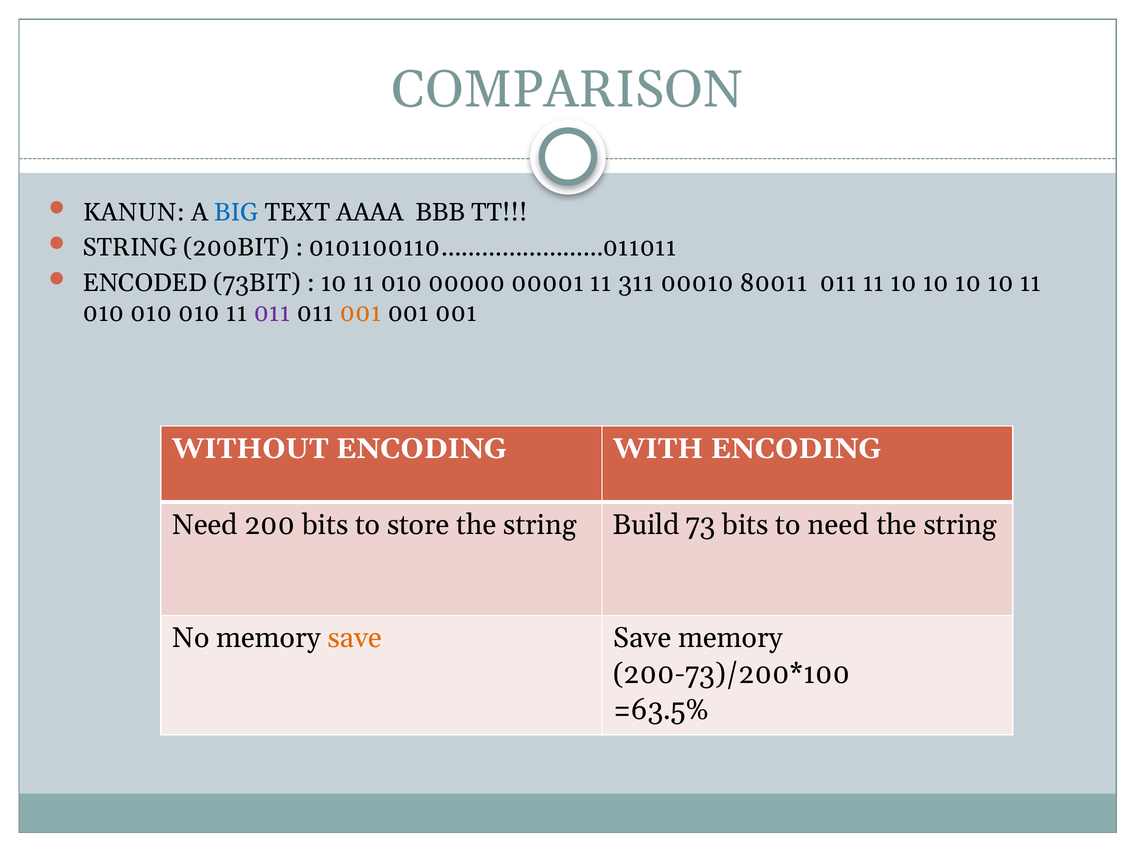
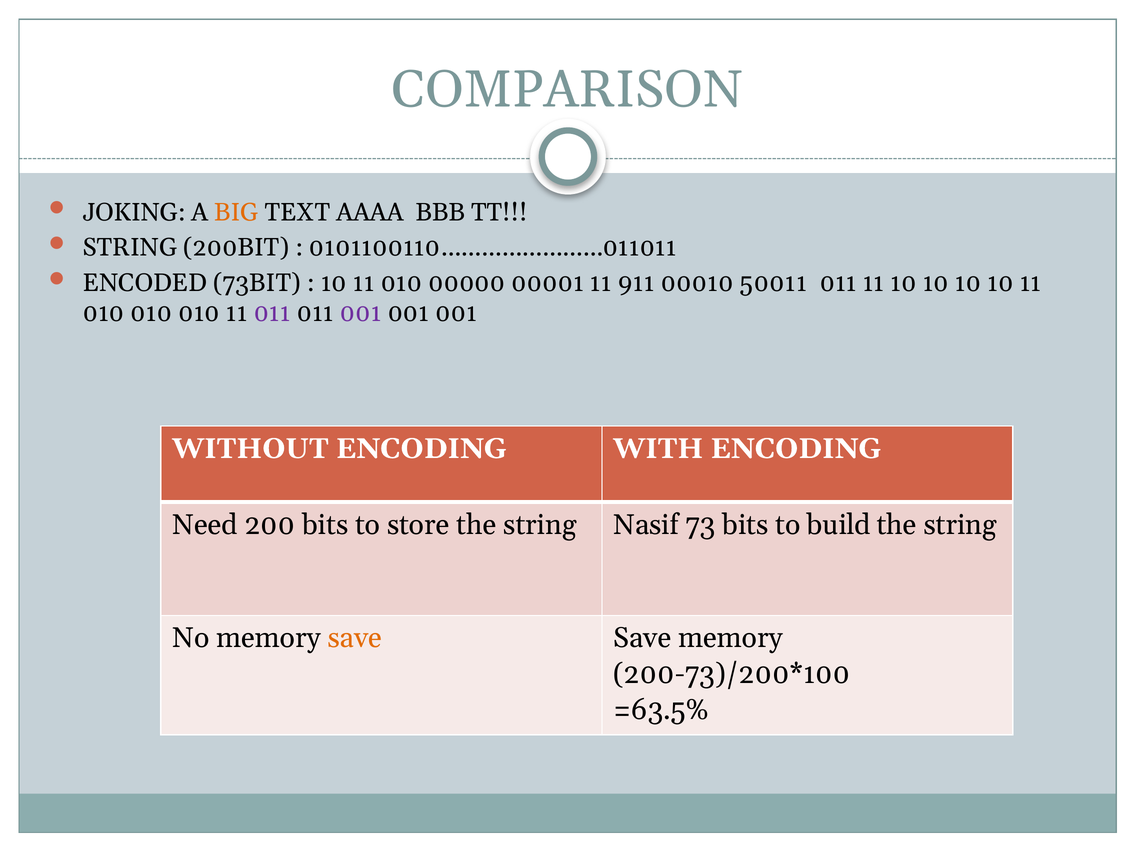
KANUN: KANUN -> JOKING
BIG colour: blue -> orange
311: 311 -> 911
80011: 80011 -> 50011
001 at (361, 313) colour: orange -> purple
Build: Build -> Nasif
to need: need -> build
